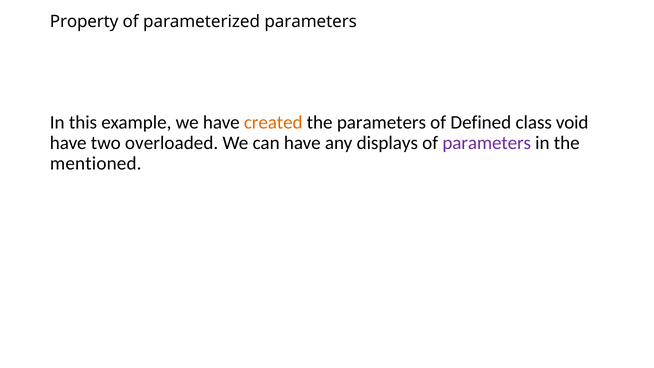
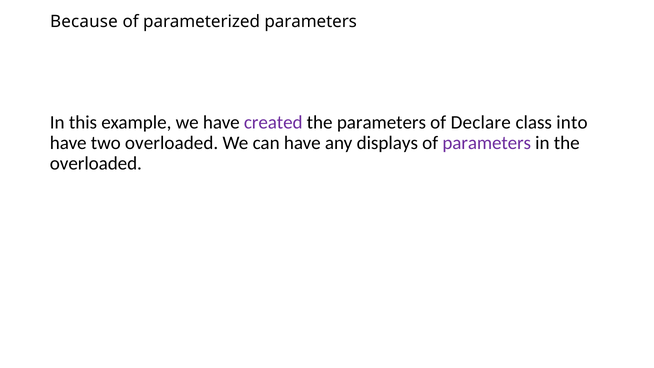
Property: Property -> Because
created colour: orange -> purple
Defined: Defined -> Declare
void: void -> into
mentioned at (96, 163): mentioned -> overloaded
